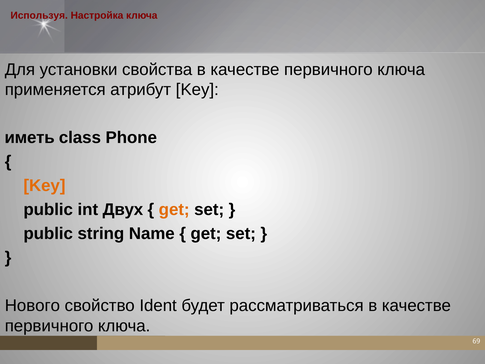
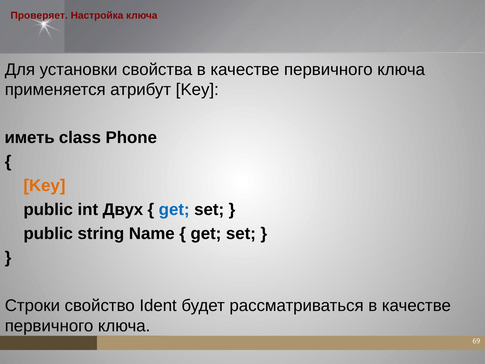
Используя: Используя -> Проверяет
get at (174, 210) colour: orange -> blue
Нового: Нового -> Строки
